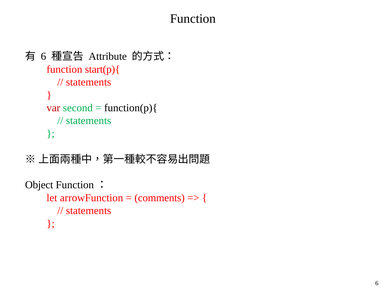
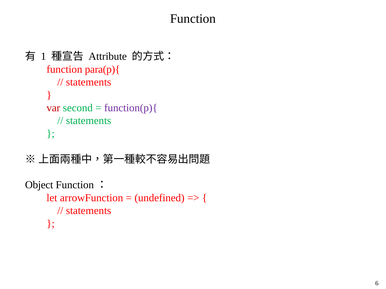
6 at (43, 57): 6 -> 1
start(p){: start(p){ -> para(p){
function(p){ colour: black -> purple
comments: comments -> undefined
